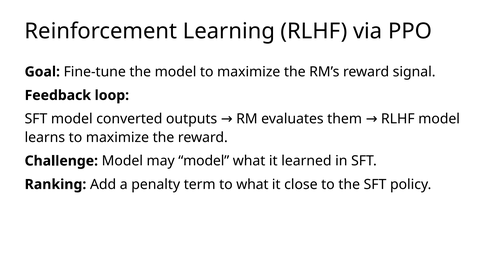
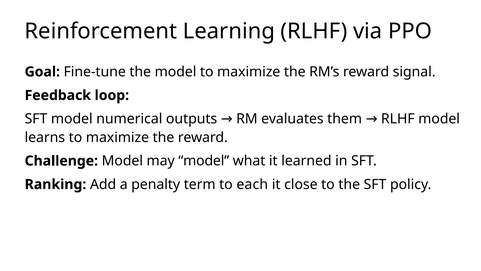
converted: converted -> numerical
to what: what -> each
